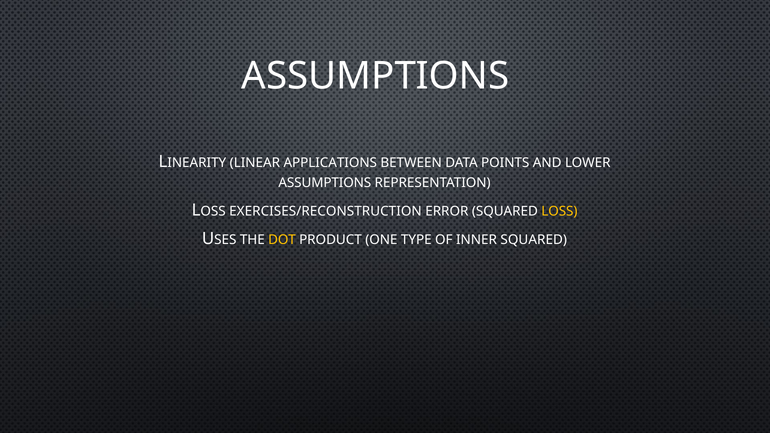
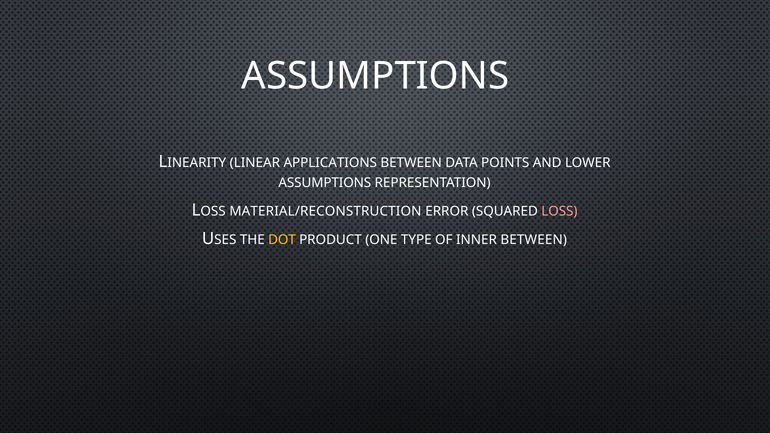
EXERCISES/RECONSTRUCTION: EXERCISES/RECONSTRUCTION -> MATERIAL/RECONSTRUCTION
LOSS colour: yellow -> pink
INNER SQUARED: SQUARED -> BETWEEN
